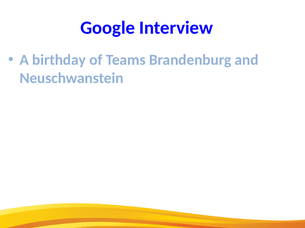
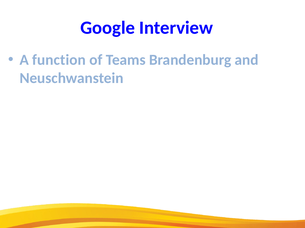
birthday: birthday -> function
